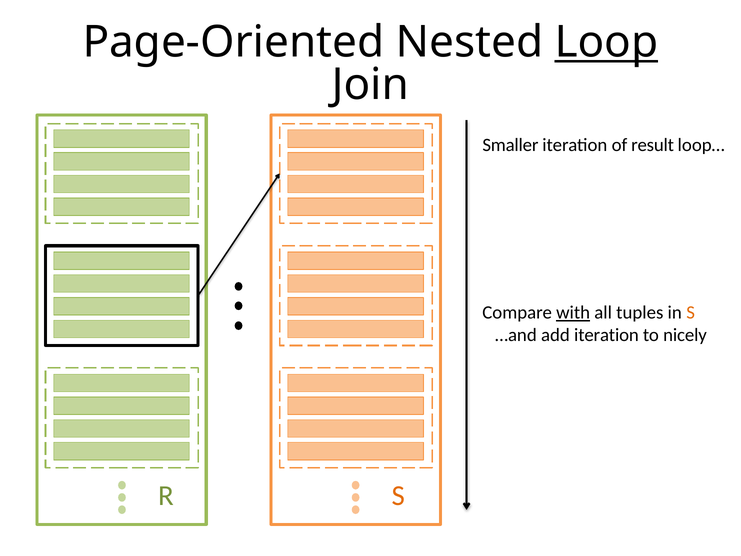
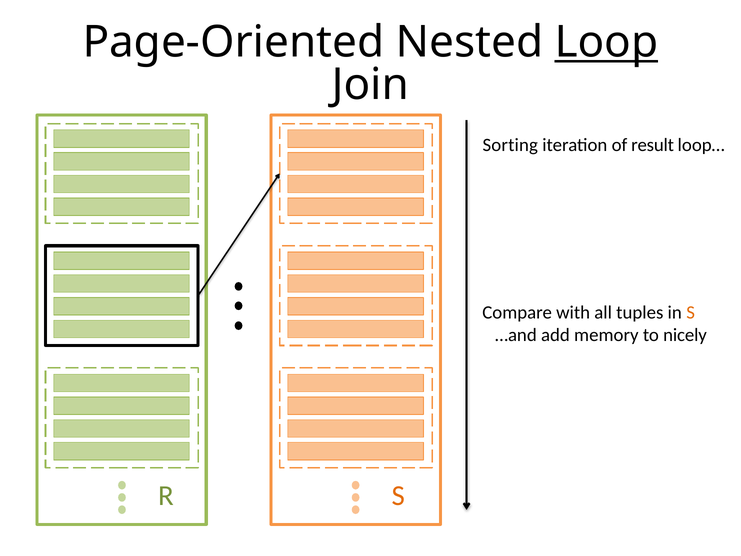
Smaller: Smaller -> Sorting
with underline: present -> none
add iteration: iteration -> memory
